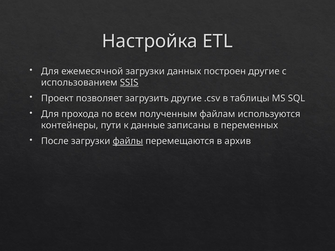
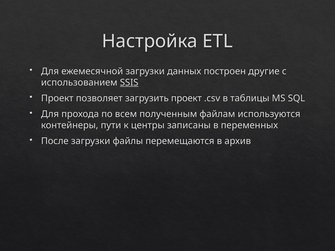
загрузить другие: другие -> проект
данные: данные -> центры
файлы underline: present -> none
